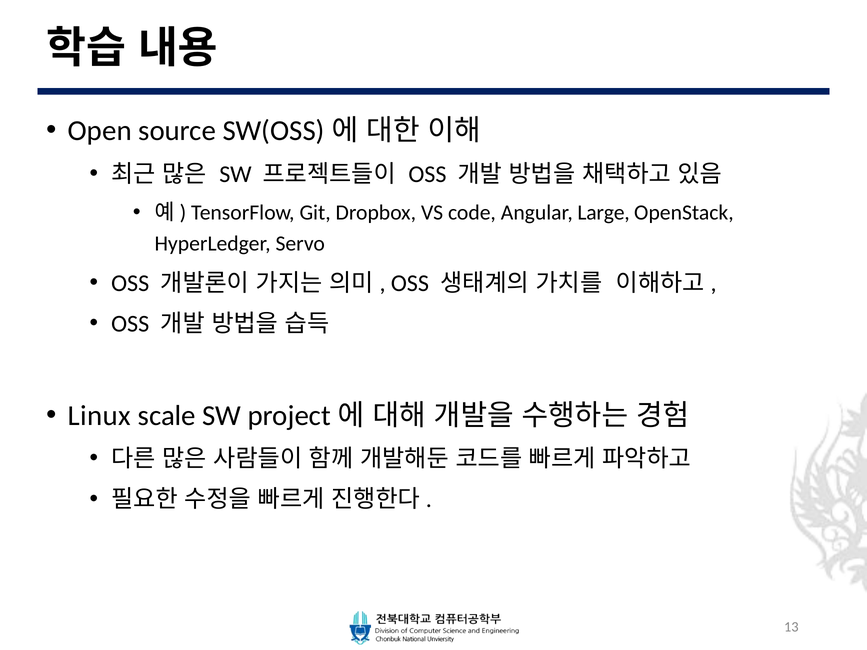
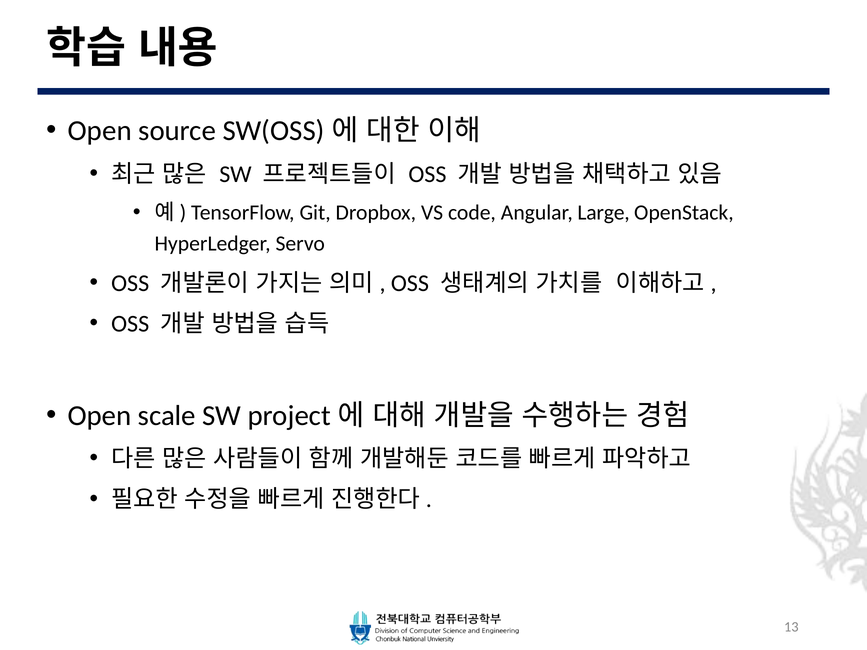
Linux at (99, 416): Linux -> Open
